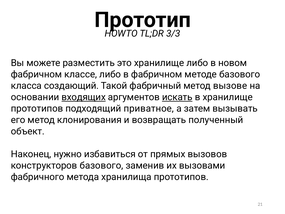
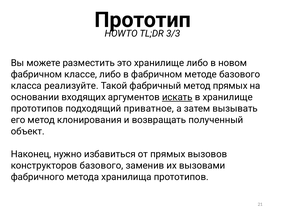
создающий: создающий -> реализуйте
метод вызове: вызове -> прямых
входящих underline: present -> none
